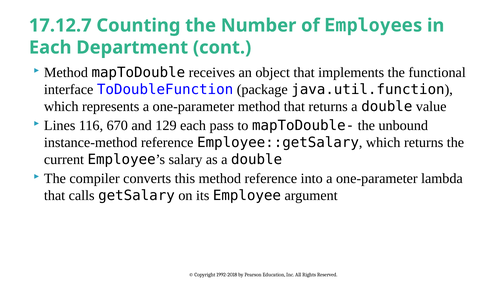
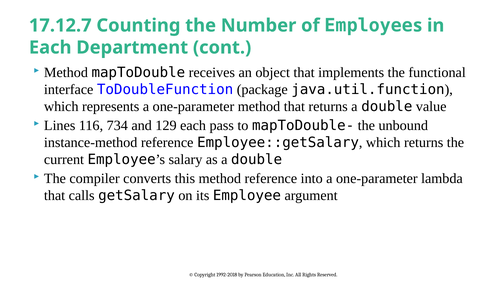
670: 670 -> 734
